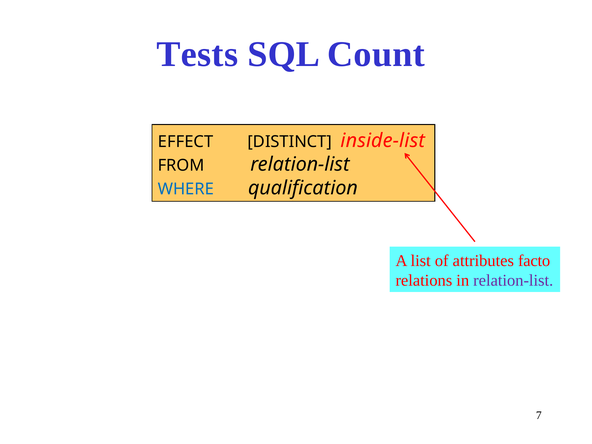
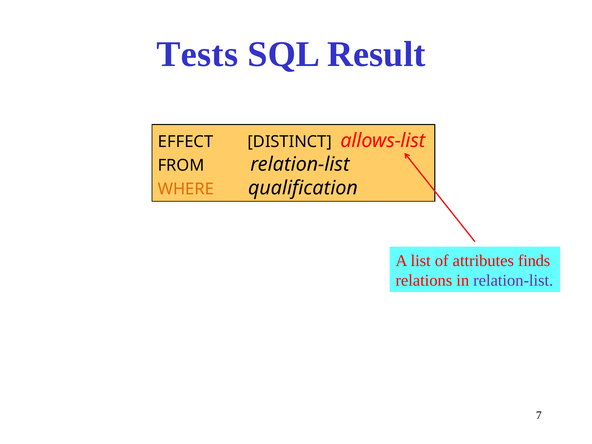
Count: Count -> Result
inside-list: inside-list -> allows-list
WHERE colour: blue -> orange
facto: facto -> finds
